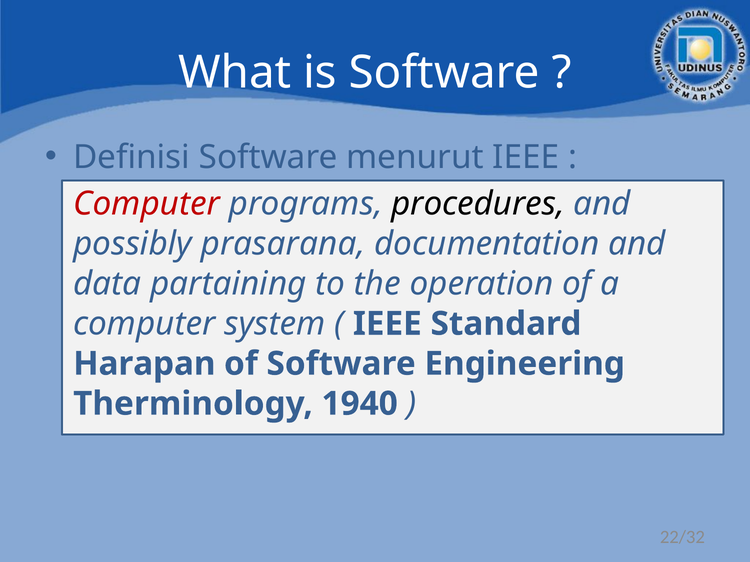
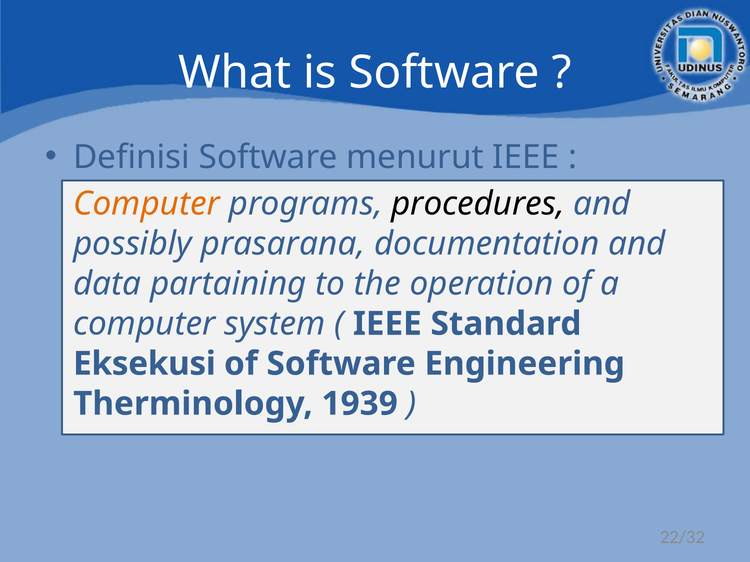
Computer at (147, 204) colour: red -> orange
Harapan: Harapan -> Eksekusi
1940: 1940 -> 1939
